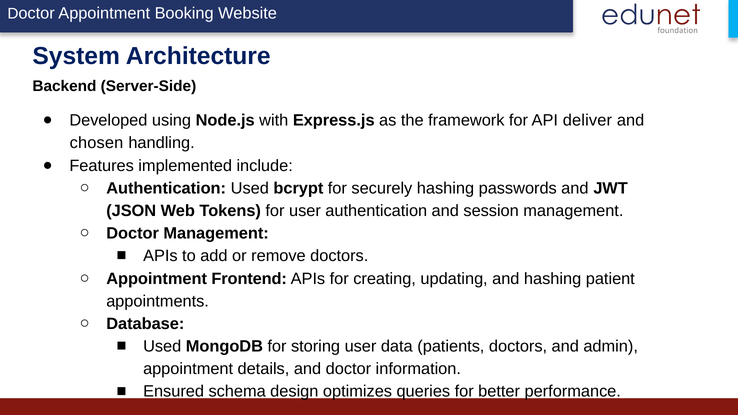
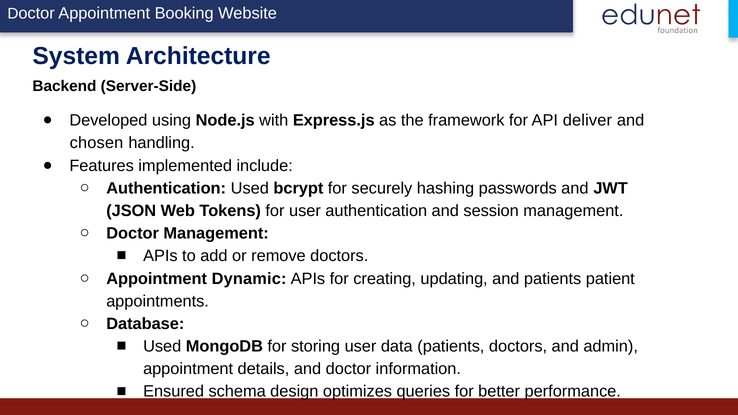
Frontend: Frontend -> Dynamic
and hashing: hashing -> patients
